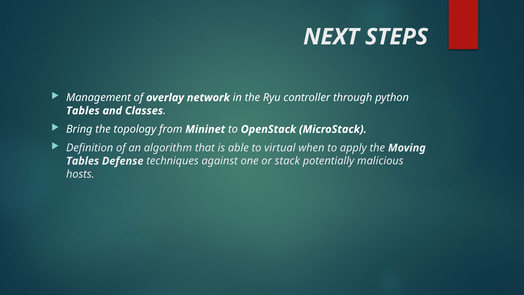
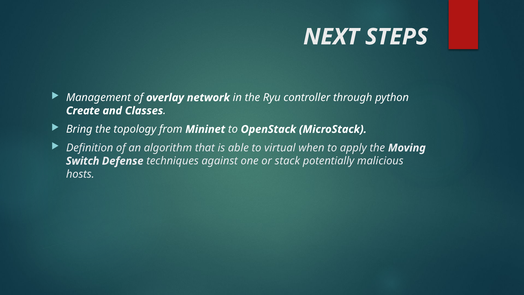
Tables at (83, 111): Tables -> Create
Tables at (83, 161): Tables -> Switch
